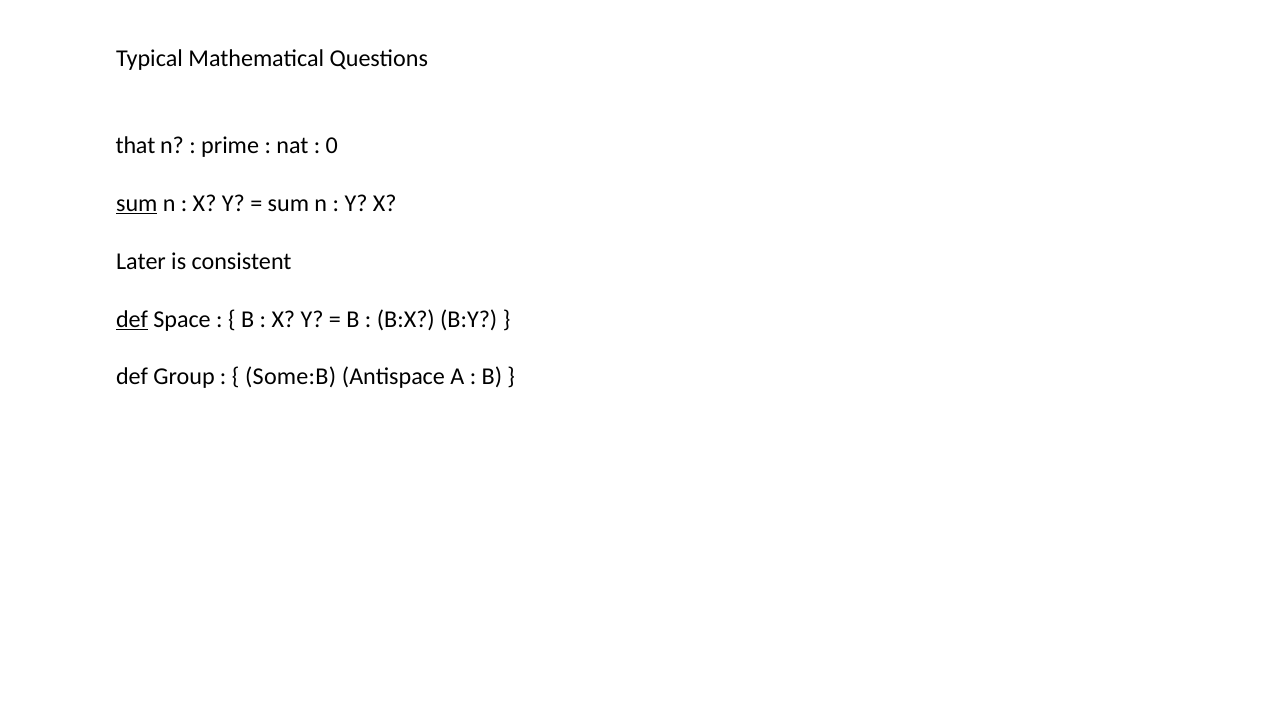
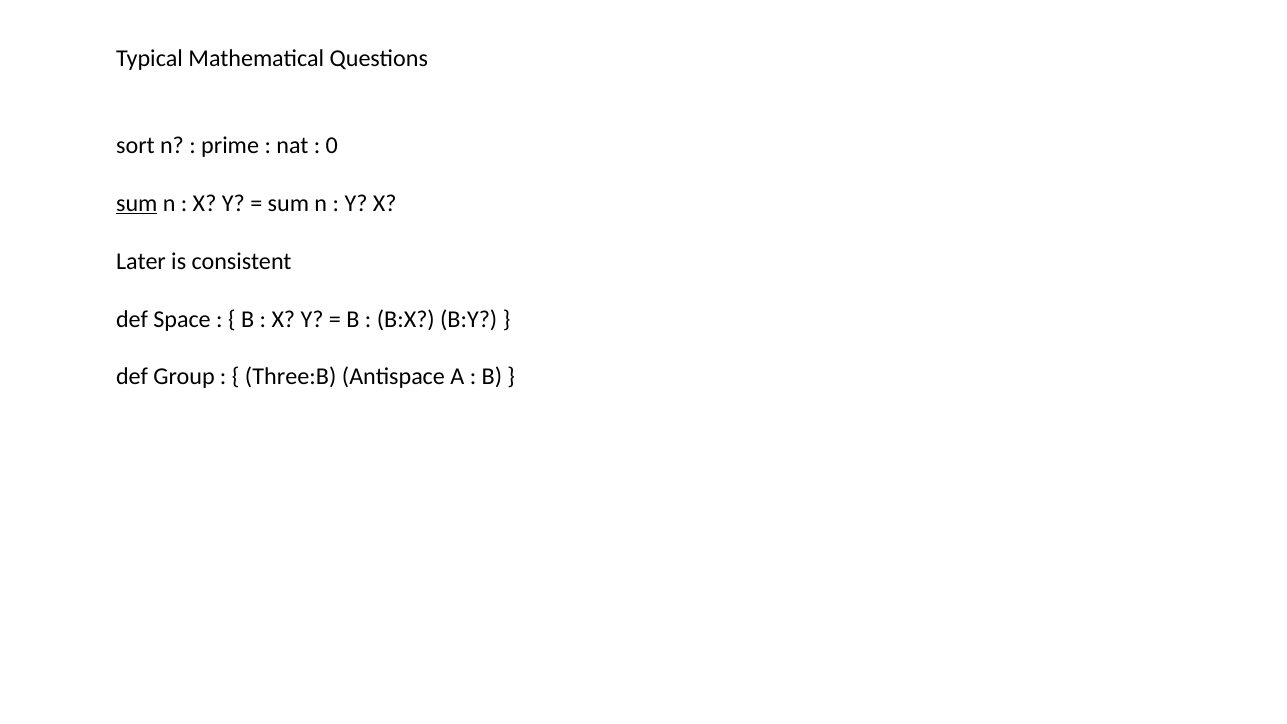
that: that -> sort
def at (132, 319) underline: present -> none
Some:B: Some:B -> Three:B
